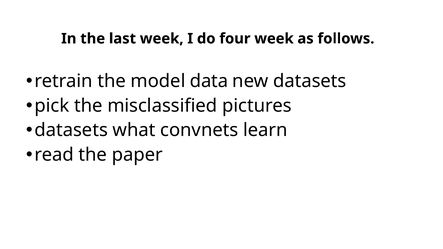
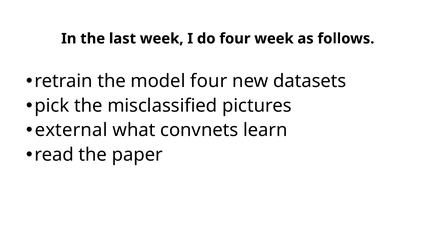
model data: data -> four
datasets at (71, 130): datasets -> external
